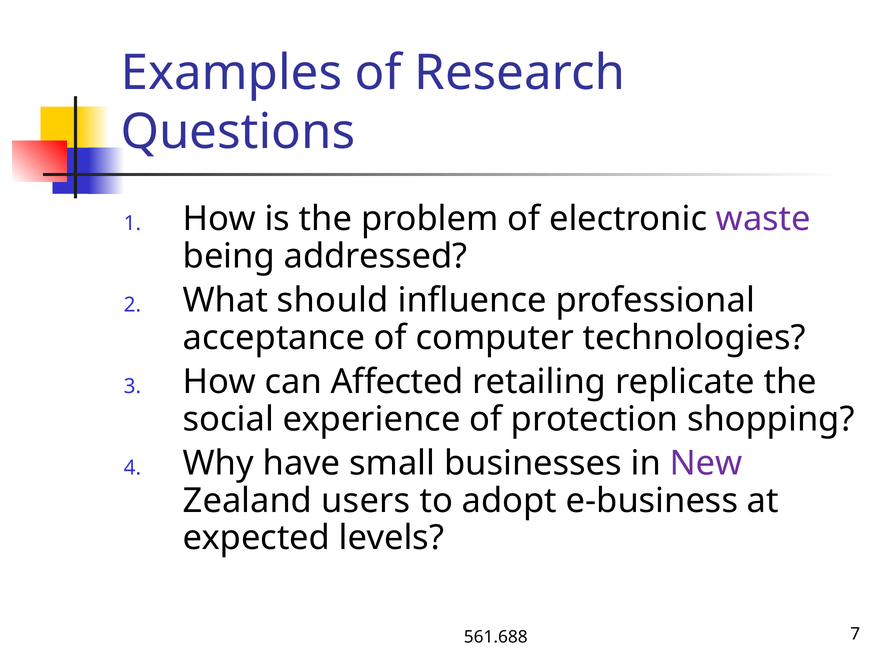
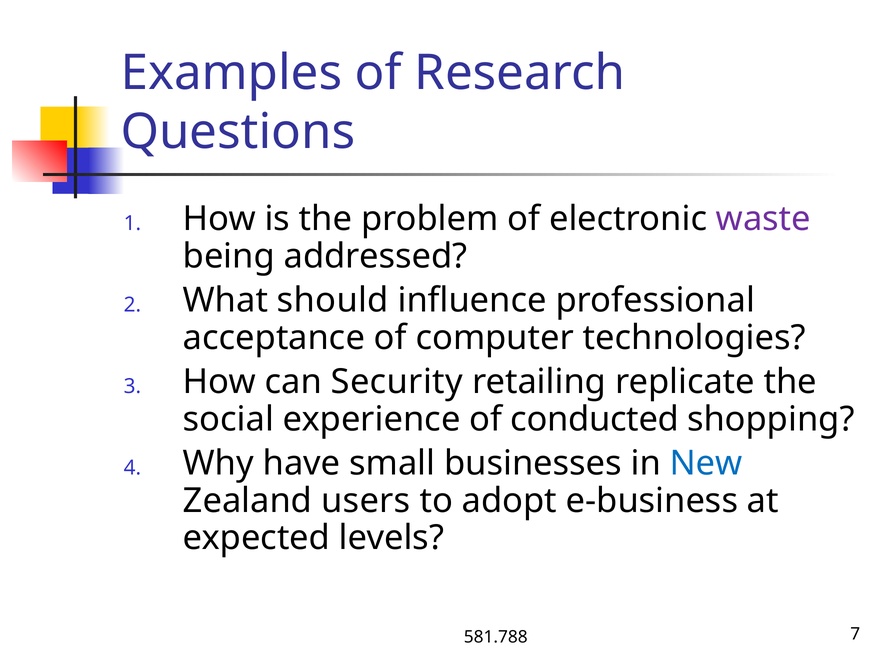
Affected: Affected -> Security
protection: protection -> conducted
New colour: purple -> blue
561.688: 561.688 -> 581.788
